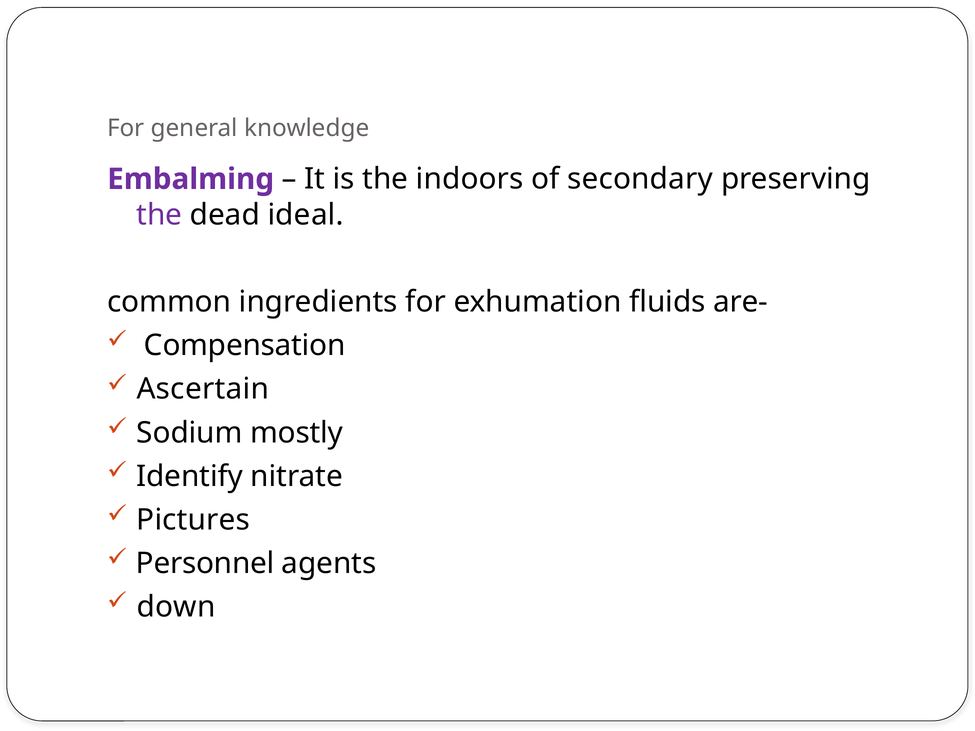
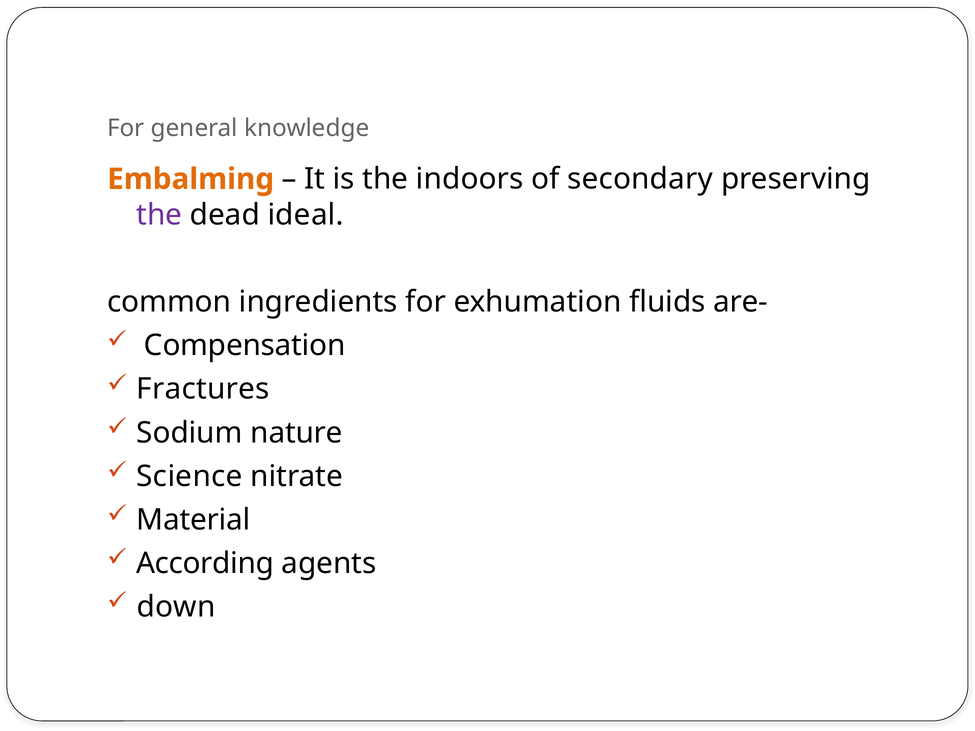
Embalming colour: purple -> orange
Ascertain: Ascertain -> Fractures
mostly: mostly -> nature
Identify: Identify -> Science
Pictures: Pictures -> Material
Personnel: Personnel -> According
